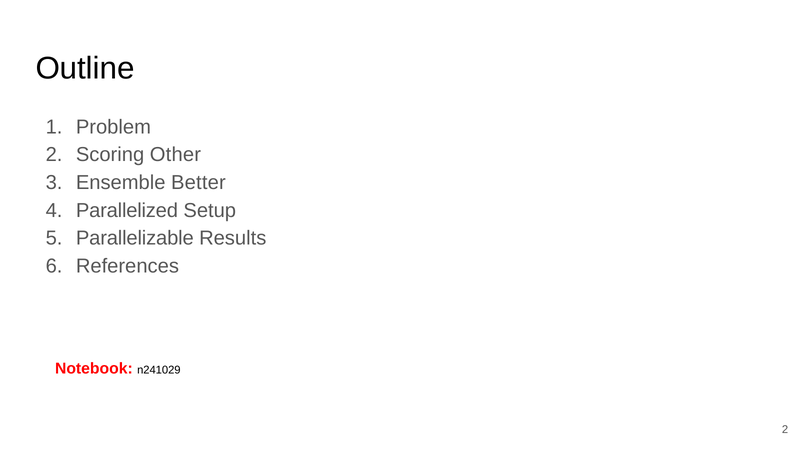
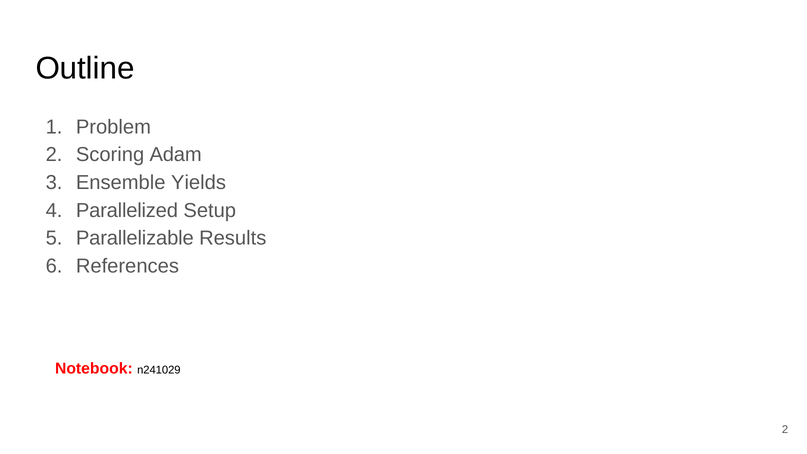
Other: Other -> Adam
Better: Better -> Yields
